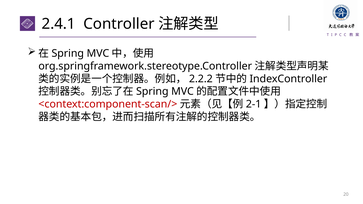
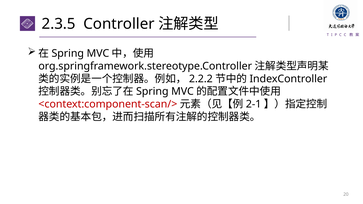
2.4.1: 2.4.1 -> 2.3.5
